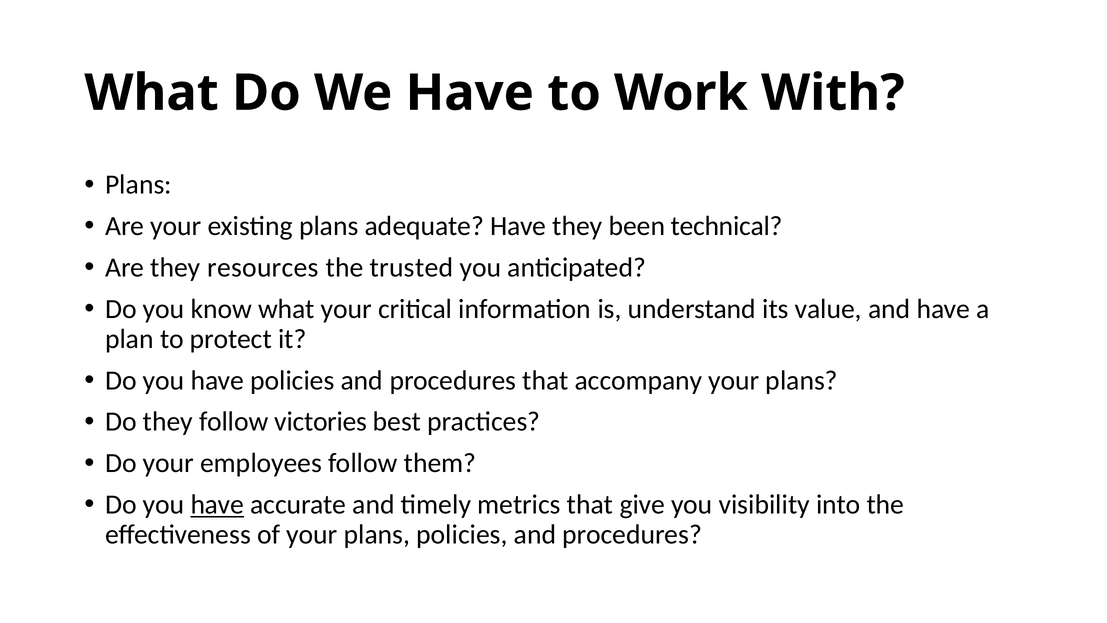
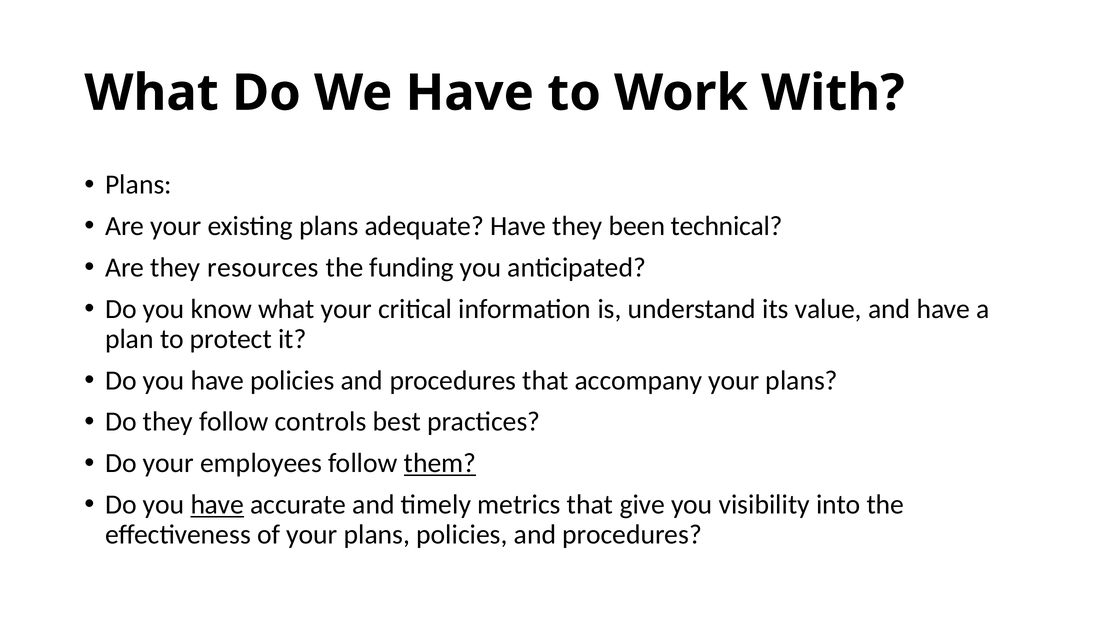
trusted: trusted -> funding
victories: victories -> controls
them underline: none -> present
